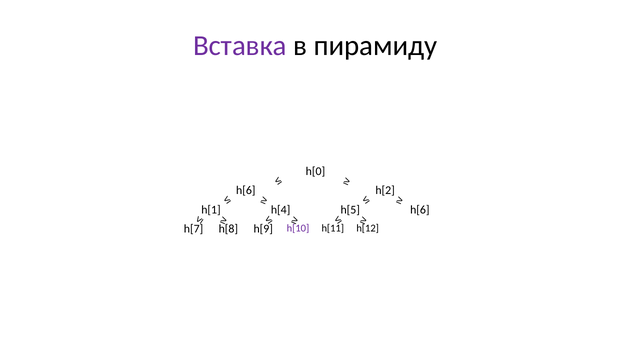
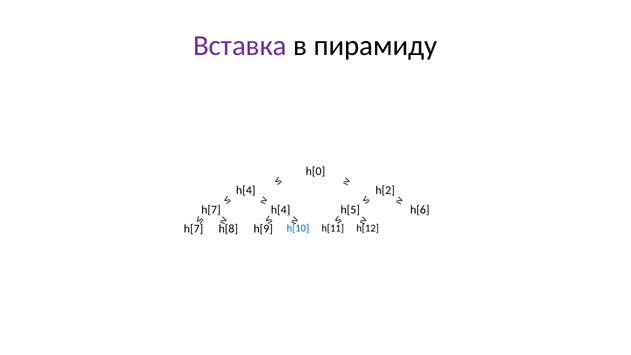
h[6 at (246, 190): h[6 -> h[4
h[1 at (211, 210): h[1 -> h[7
h[10 colour: purple -> blue
